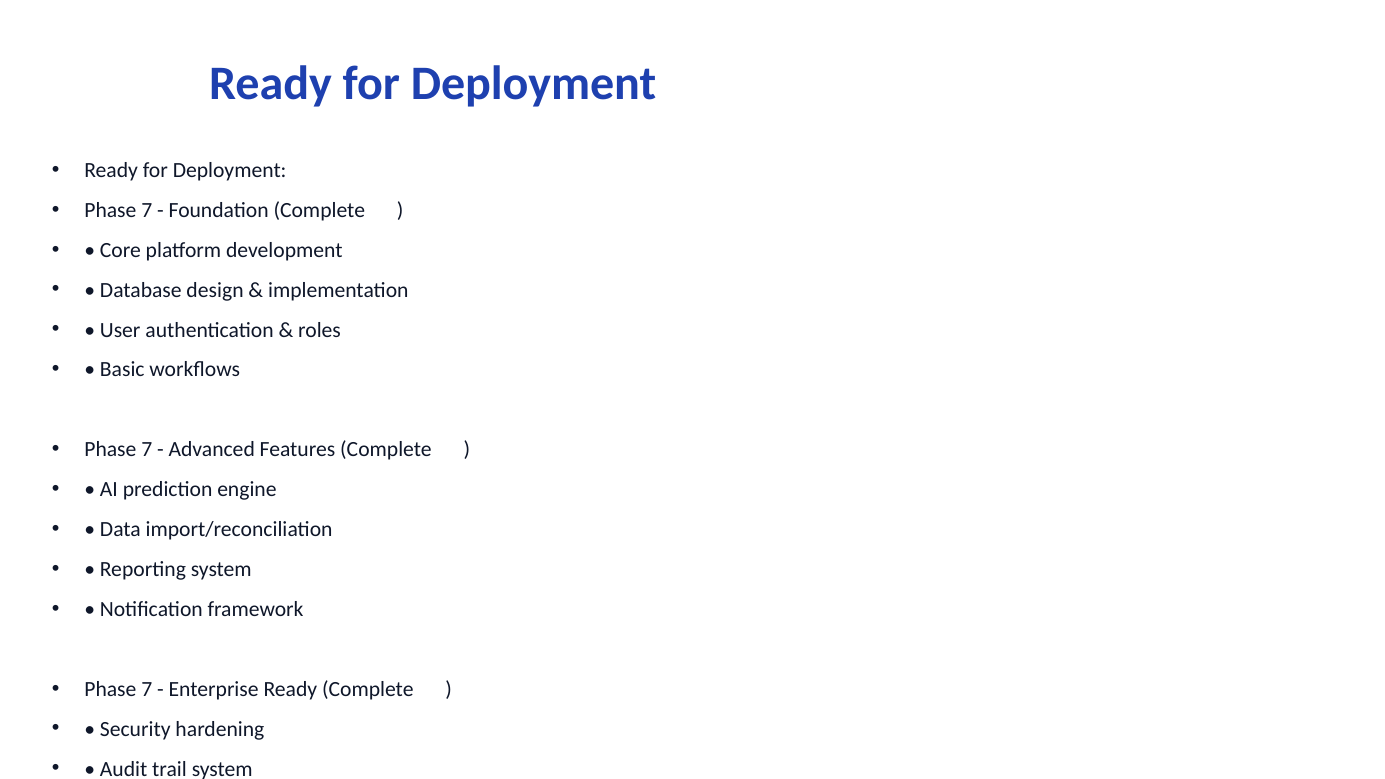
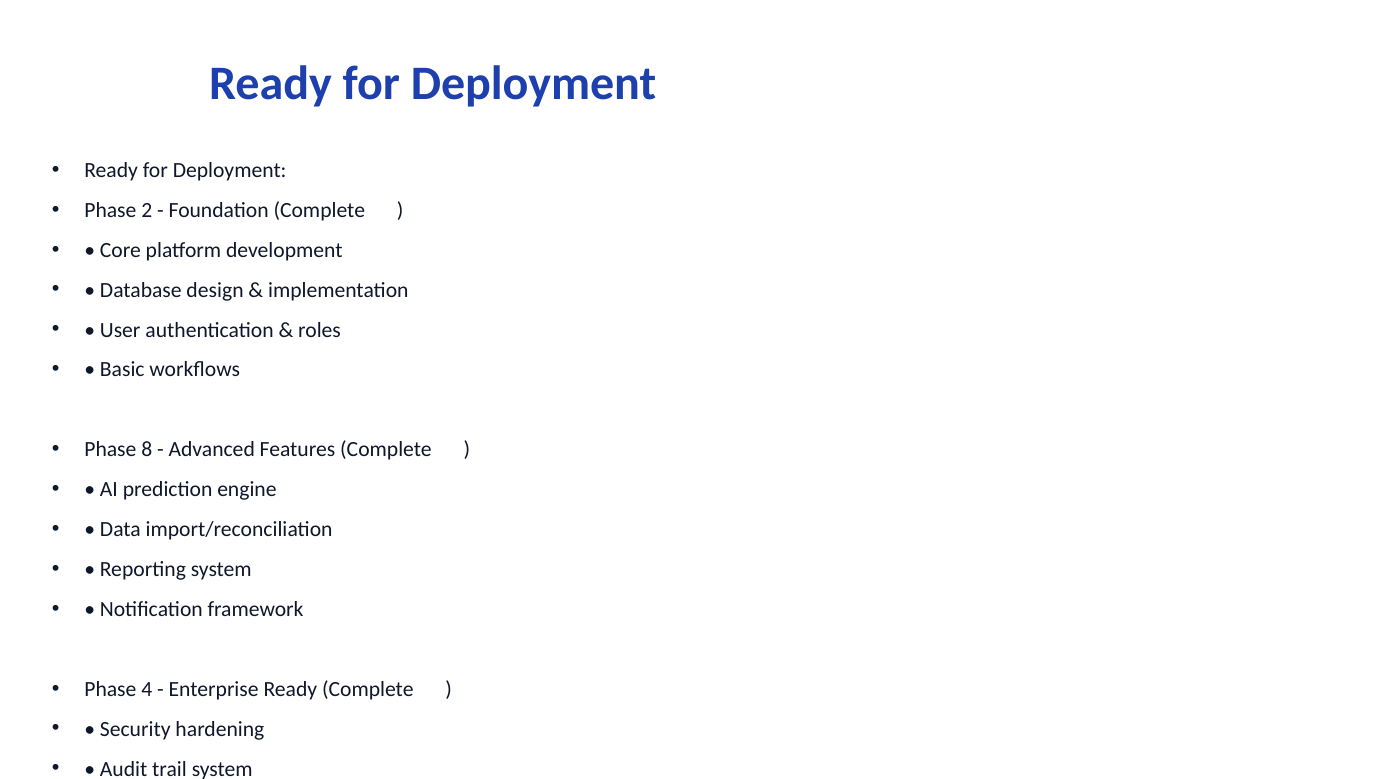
7 at (147, 210): 7 -> 2
7 at (147, 450): 7 -> 8
7 at (147, 689): 7 -> 4
